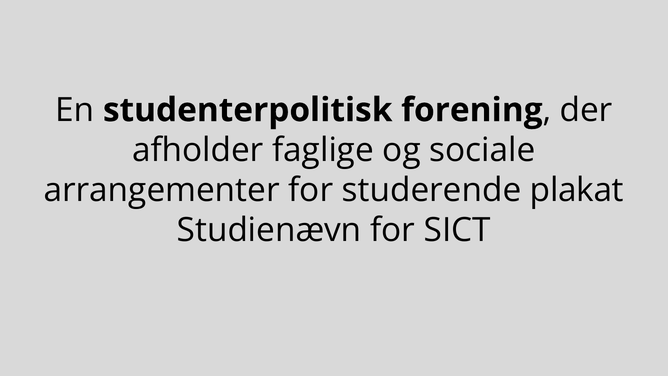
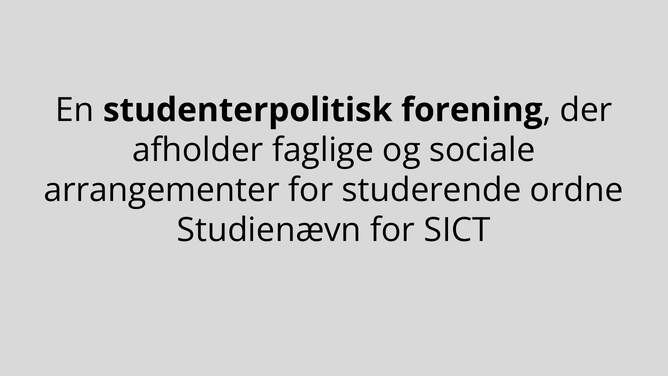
plakat: plakat -> ordne
